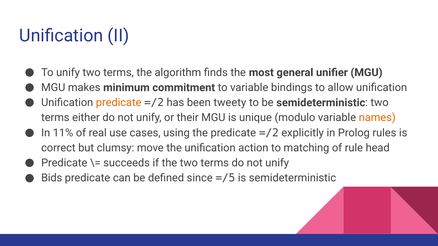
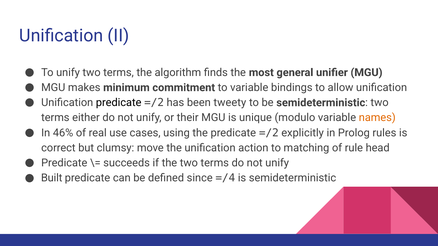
predicate at (119, 103) colour: orange -> black
11%: 11% -> 46%
Bids: Bids -> Built
=/5: =/5 -> =/4
